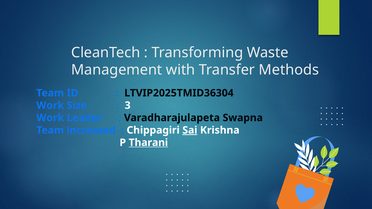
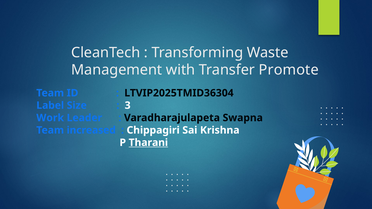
Methods: Methods -> Promote
Work at (50, 106): Work -> Label
Sai underline: present -> none
